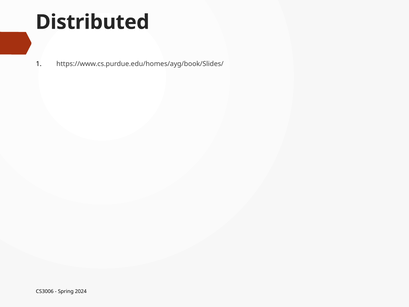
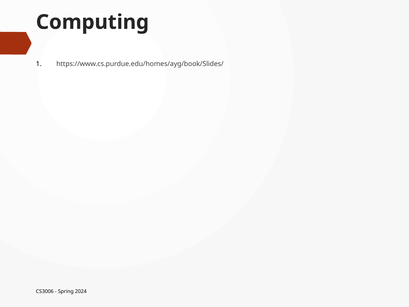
Distributed: Distributed -> Computing
